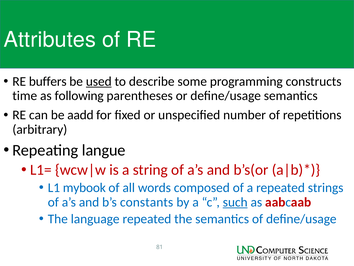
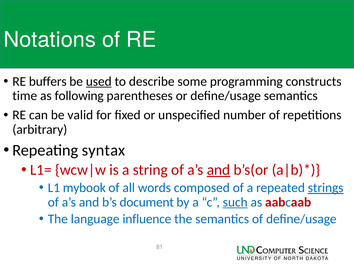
Attributes: Attributes -> Notations
aadd: aadd -> valid
langue: langue -> syntax
and at (218, 170) underline: none -> present
strings underline: none -> present
constants: constants -> document
language repeated: repeated -> influence
